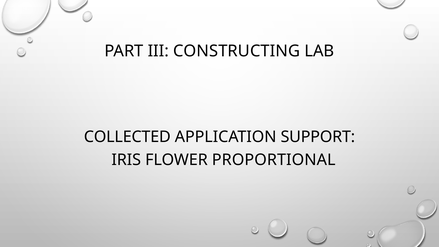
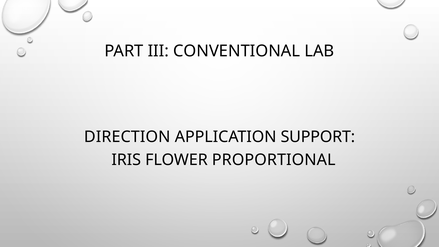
CONSTRUCTING: CONSTRUCTING -> CONVENTIONAL
COLLECTED: COLLECTED -> DIRECTION
